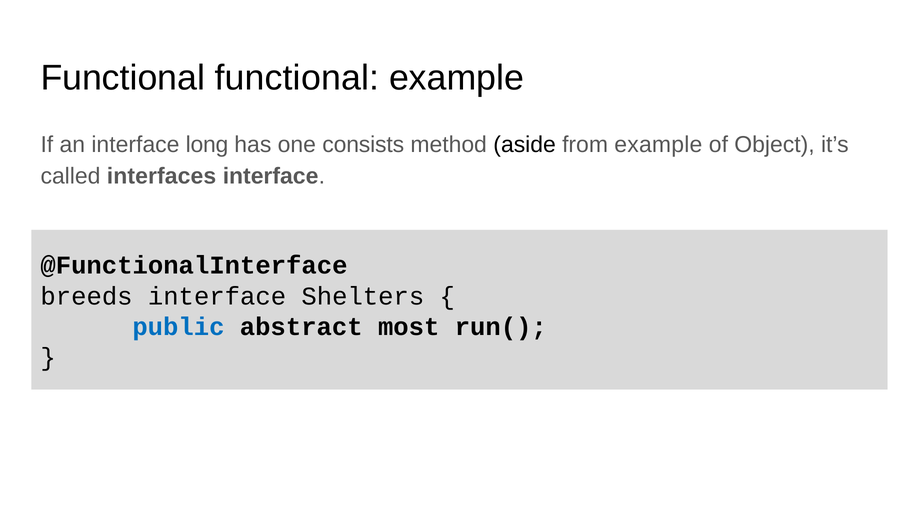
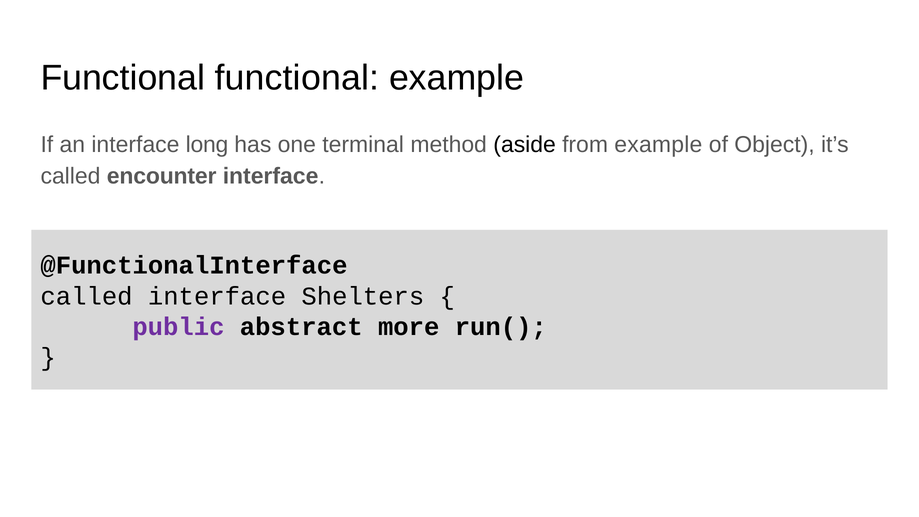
consists: consists -> terminal
interfaces: interfaces -> encounter
breeds at (87, 296): breeds -> called
public colour: blue -> purple
most: most -> more
